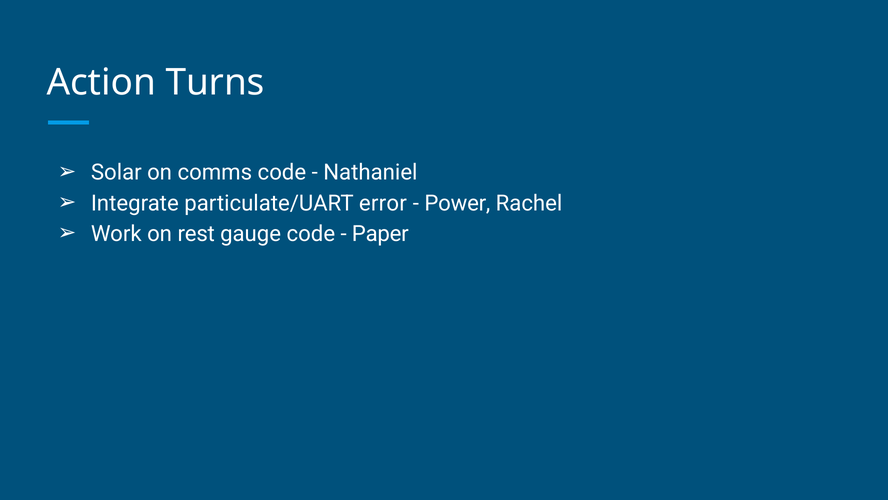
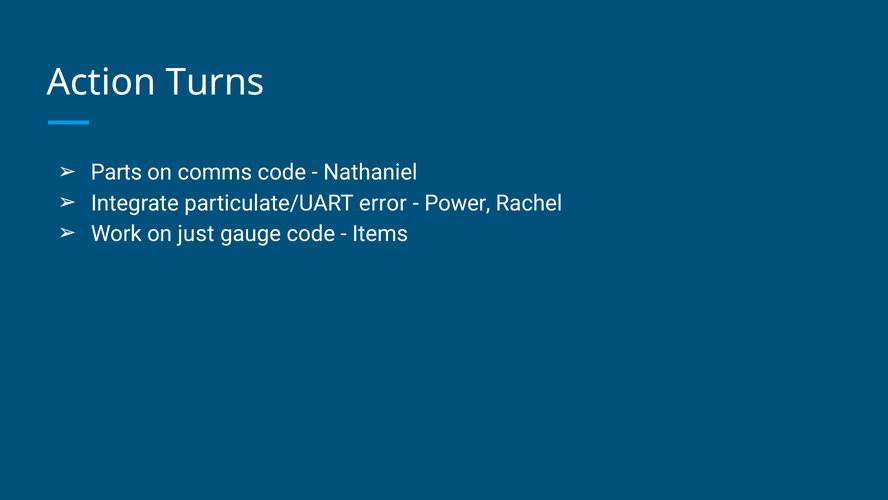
Solar: Solar -> Parts
rest: rest -> just
Paper: Paper -> Items
